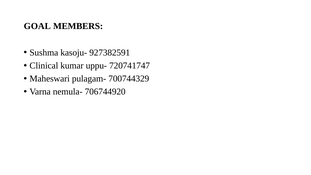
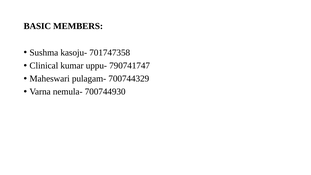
GOAL: GOAL -> BASIC
927382591: 927382591 -> 701747358
720741747: 720741747 -> 790741747
706744920: 706744920 -> 700744930
